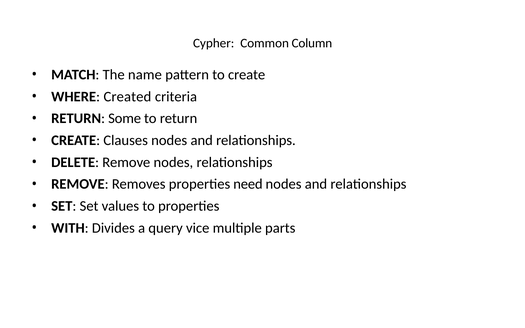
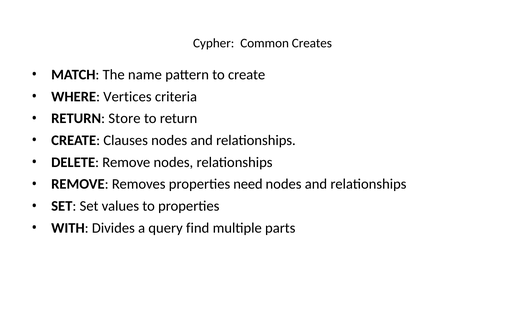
Column: Column -> Creates
Created: Created -> Vertices
Some: Some -> Store
vice: vice -> find
